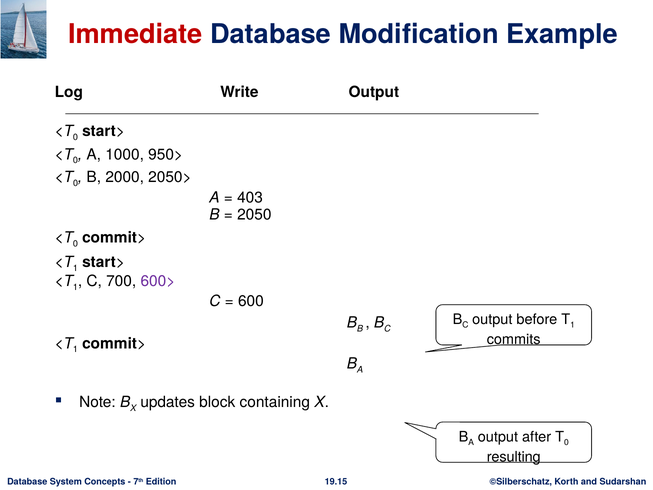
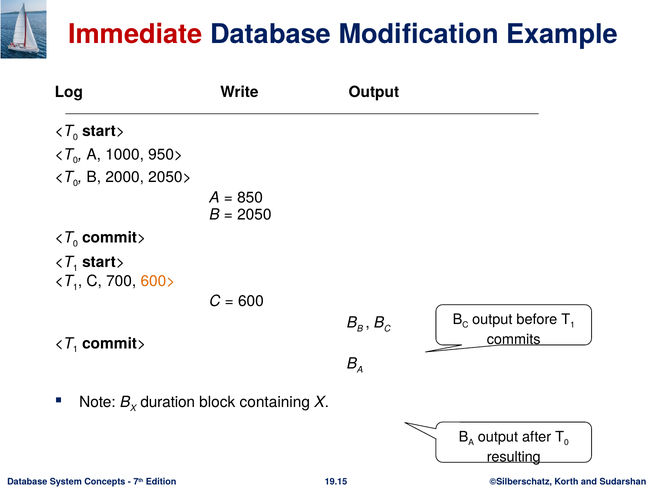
403: 403 -> 850
600> colour: purple -> orange
updates: updates -> duration
